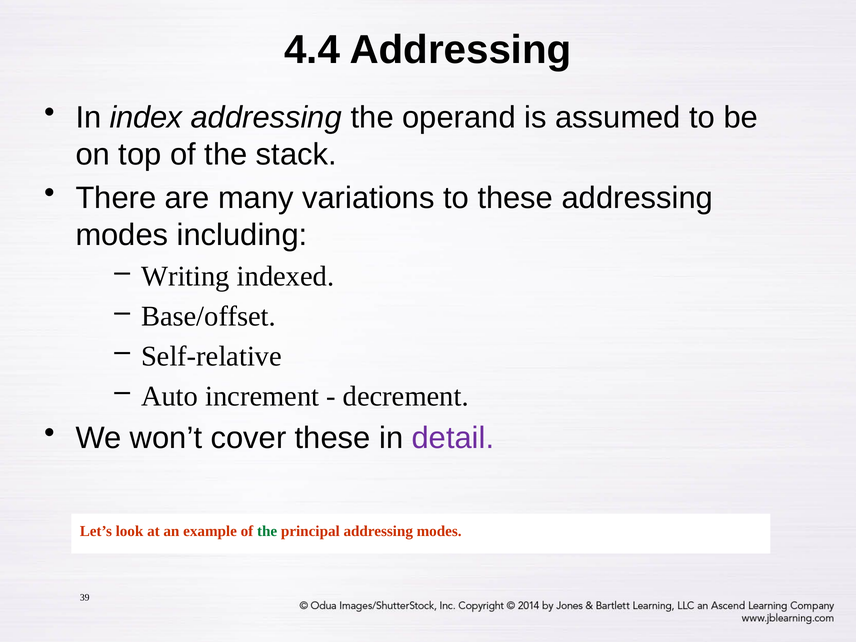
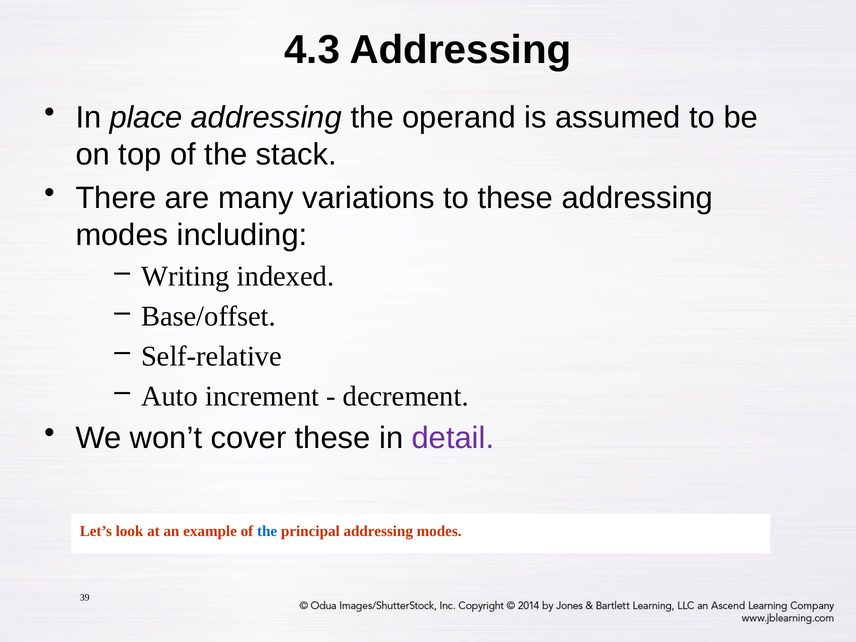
4.4: 4.4 -> 4.3
index: index -> place
the at (267, 531) colour: green -> blue
